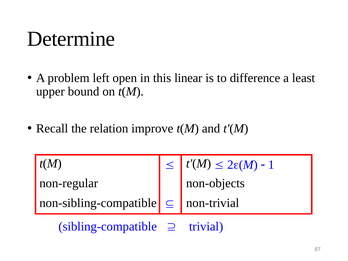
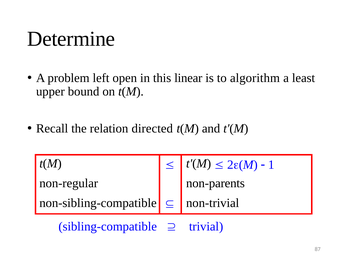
difference: difference -> algorithm
improve: improve -> directed
non-objects: non-objects -> non-parents
